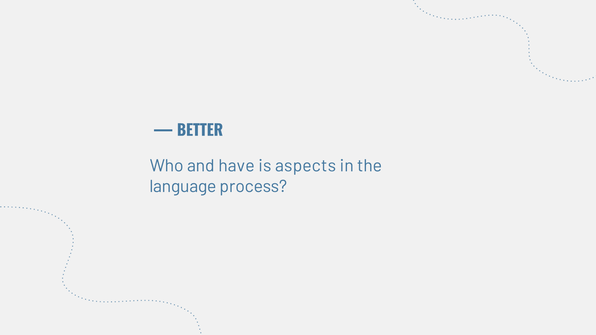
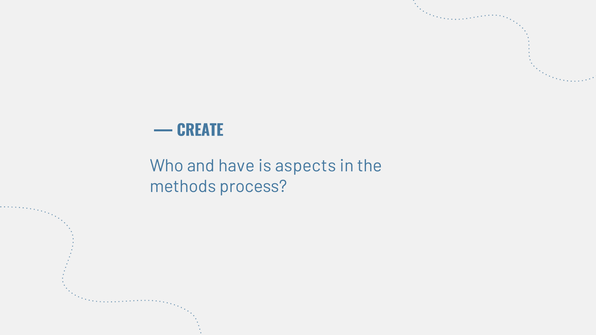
BETTER: BETTER -> CREATE
language: language -> methods
